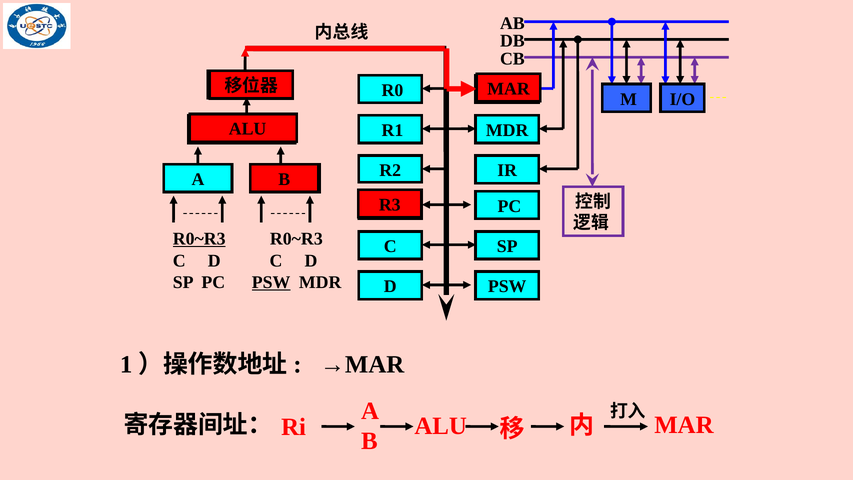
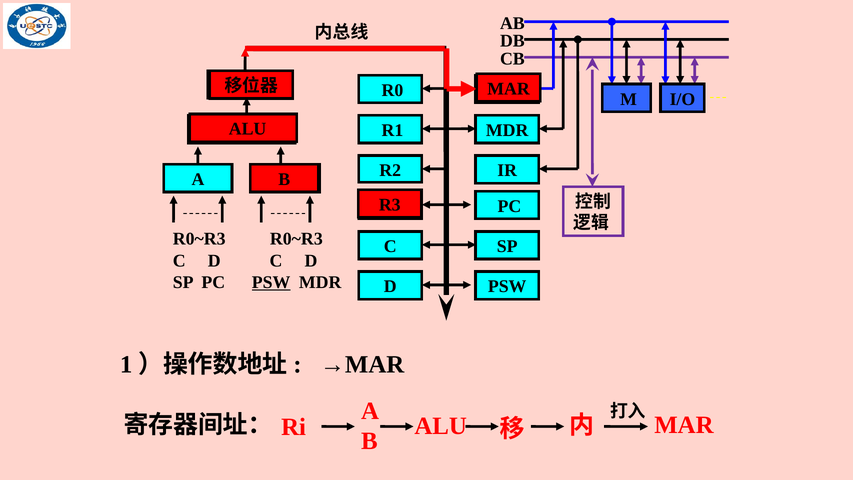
R0~R3 at (199, 239) underline: present -> none
